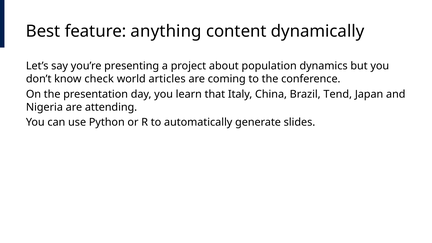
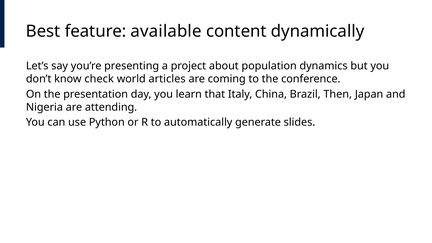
anything: anything -> available
Tend: Tend -> Then
